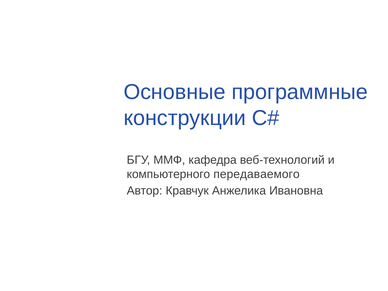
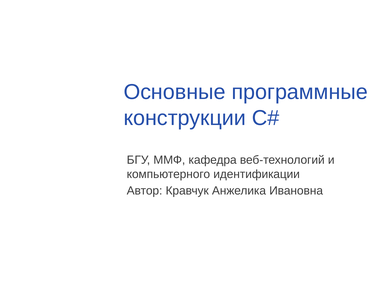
передаваемого: передаваемого -> идентификации
